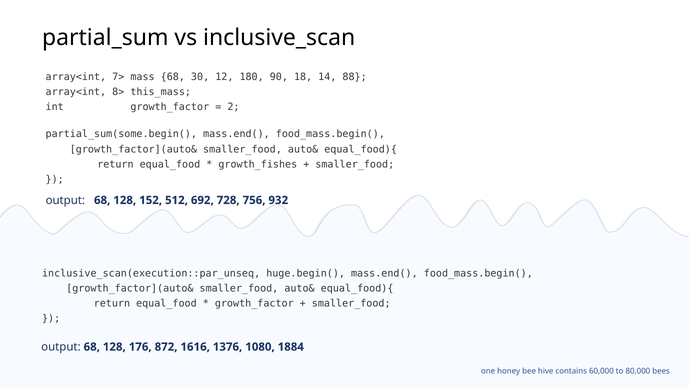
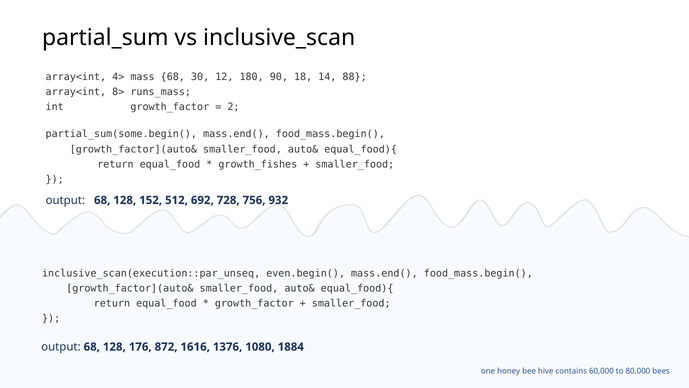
7>: 7> -> 4>
this_mass: this_mass -> runs_mass
huge.begin(: huge.begin( -> even.begin(
